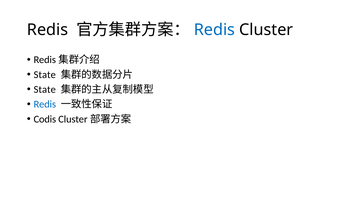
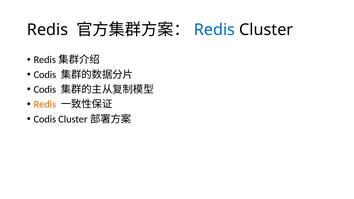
State at (45, 75): State -> Codis
State at (45, 90): State -> Codis
Redis at (45, 104) colour: blue -> orange
